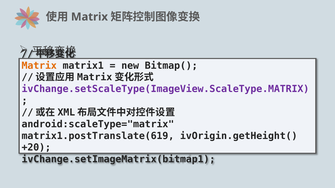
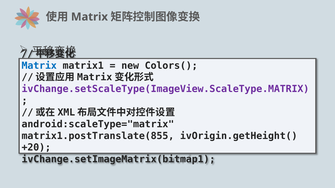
Matrix at (39, 66) colour: orange -> blue
Bitmap(: Bitmap( -> Colors(
matrix1.postTranslate(619: matrix1.postTranslate(619 -> matrix1.postTranslate(855
